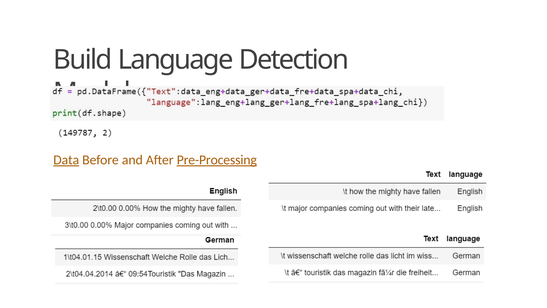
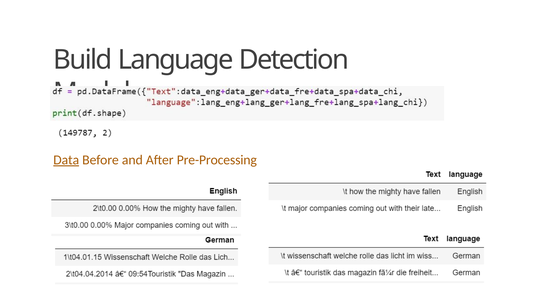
Pre-Processing underline: present -> none
